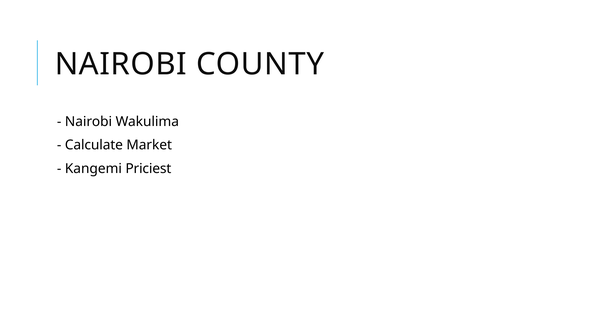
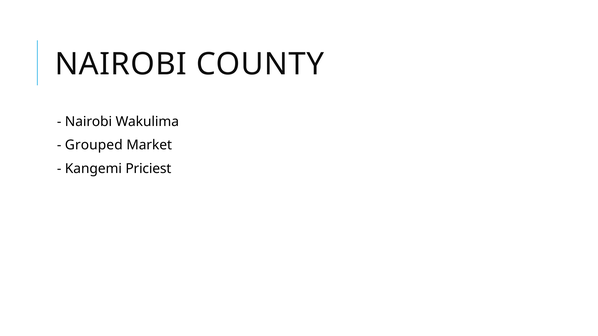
Calculate: Calculate -> Grouped
